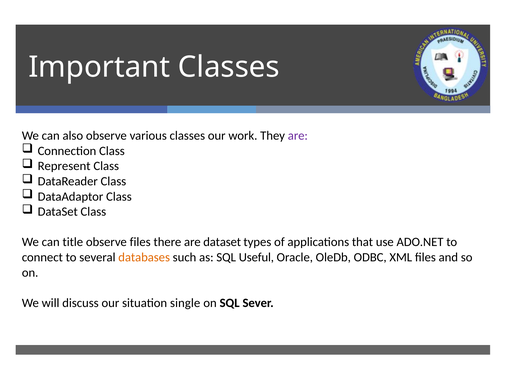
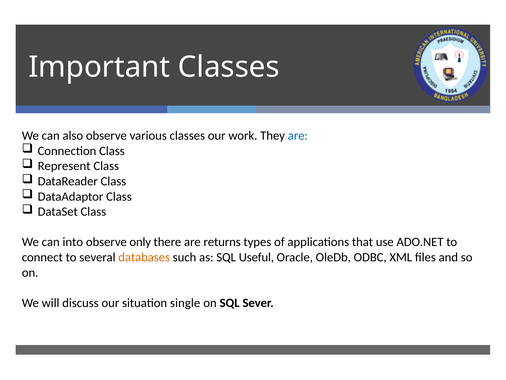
are at (298, 136) colour: purple -> blue
title: title -> into
observe files: files -> only
are dataset: dataset -> returns
